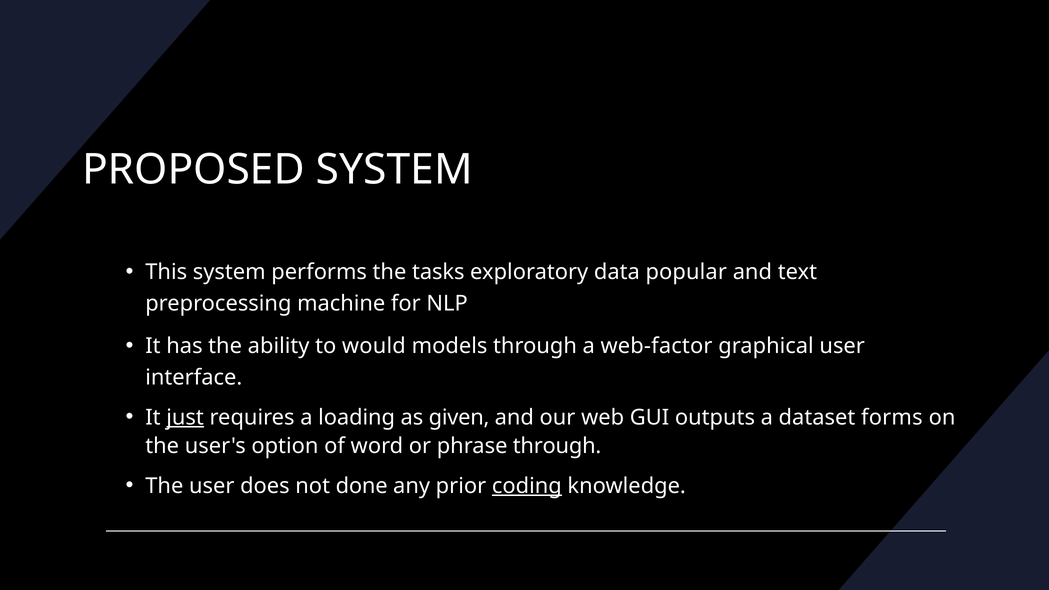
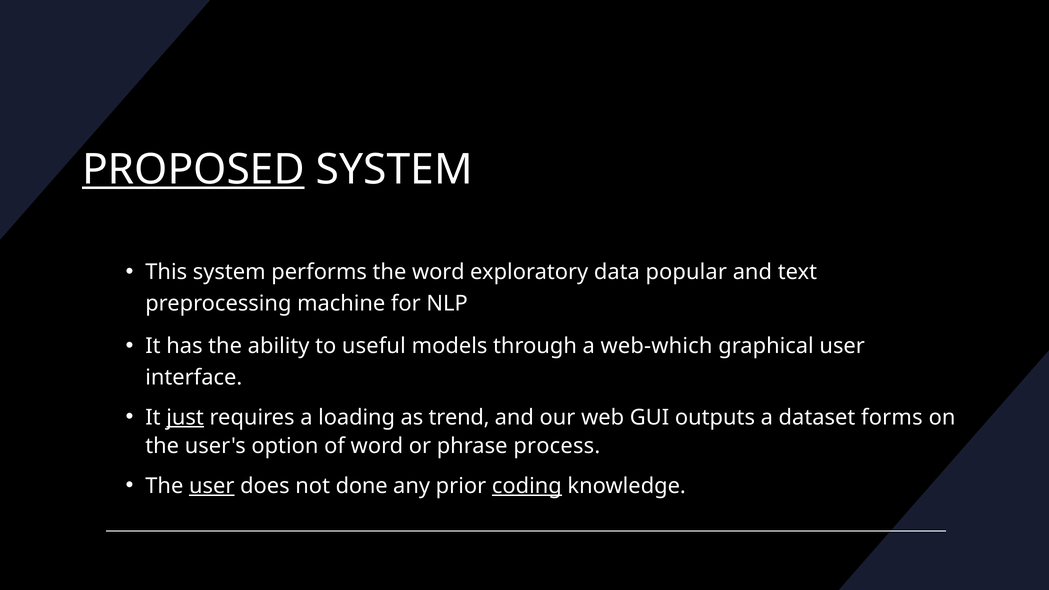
PROPOSED underline: none -> present
the tasks: tasks -> word
would: would -> useful
web-factor: web-factor -> web-which
given: given -> trend
phrase through: through -> process
user at (212, 486) underline: none -> present
